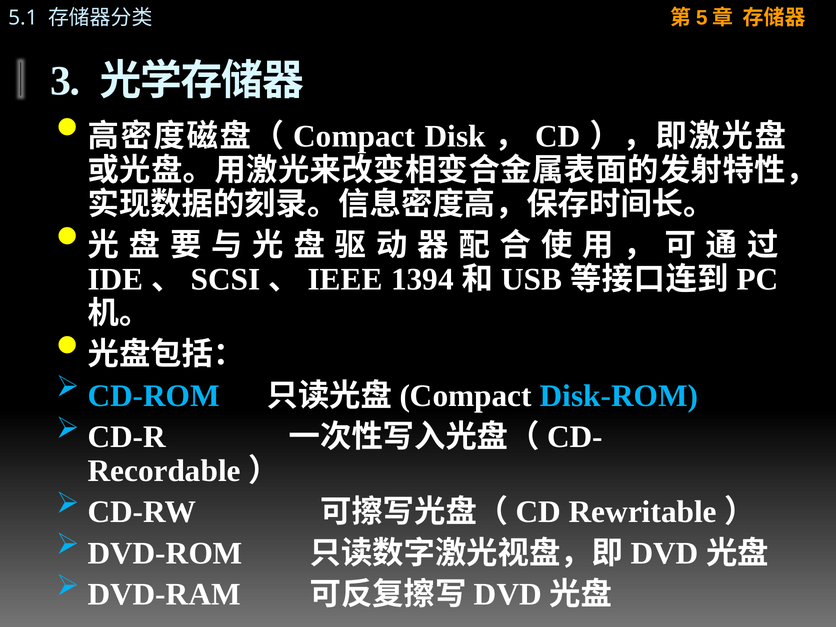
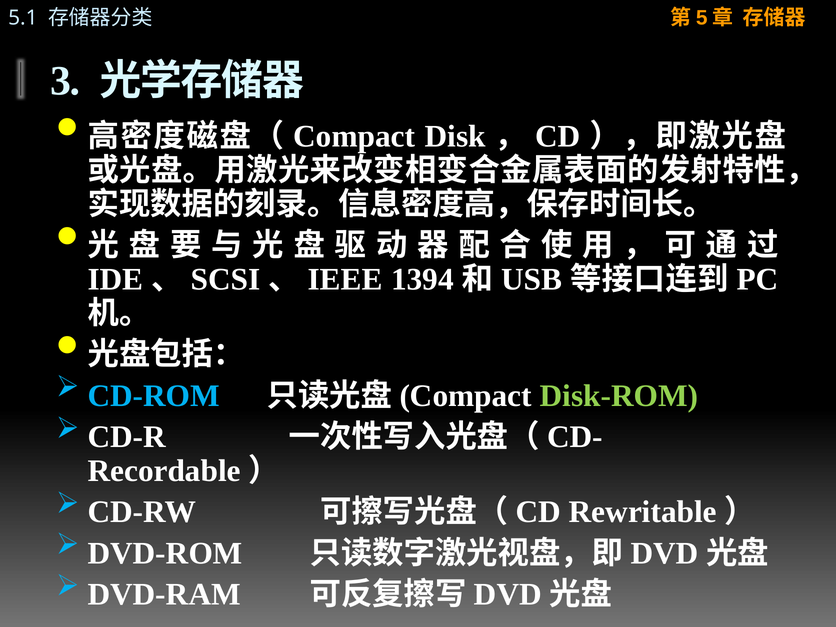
Disk-ROM colour: light blue -> light green
